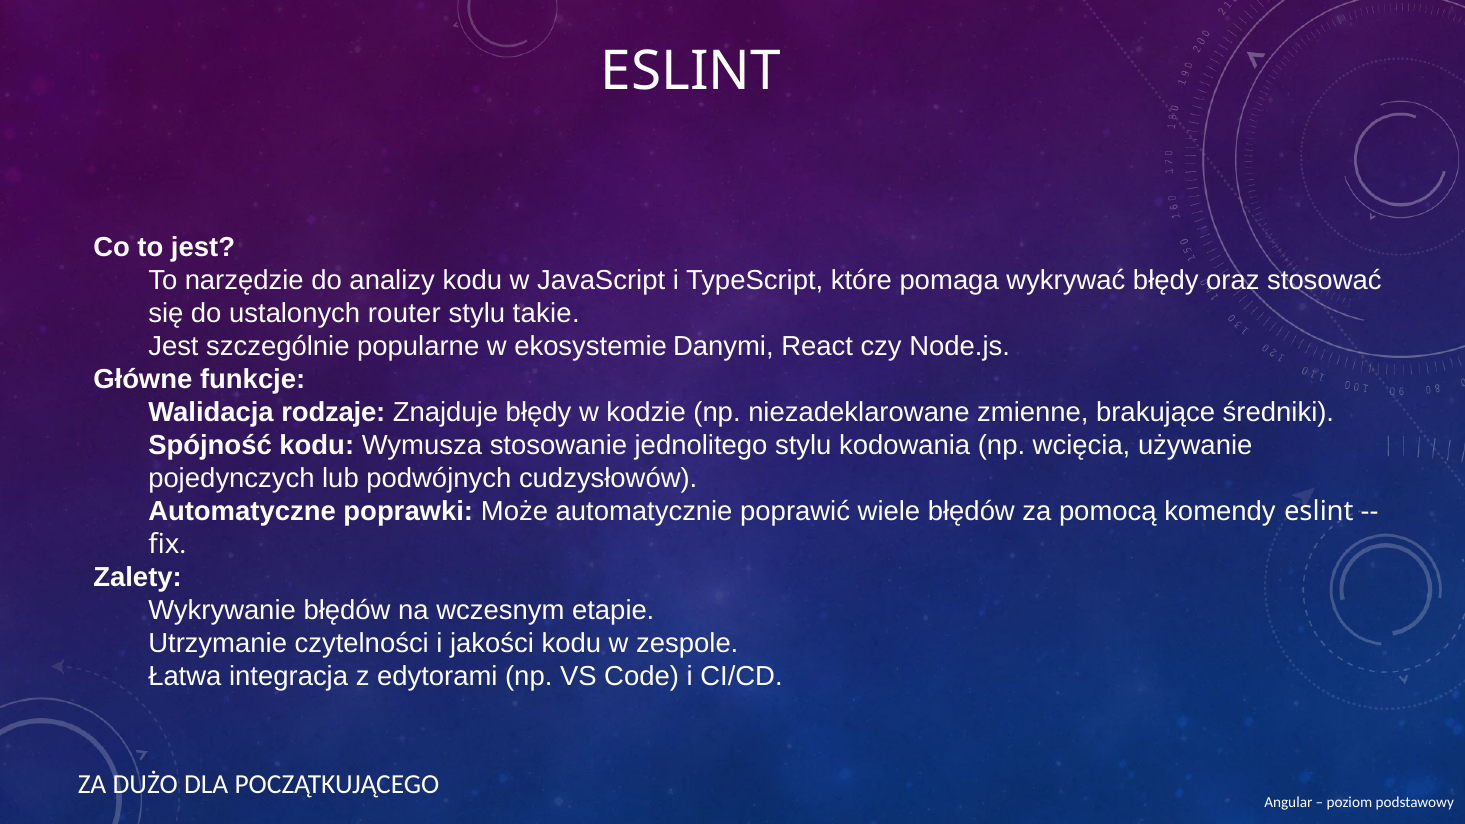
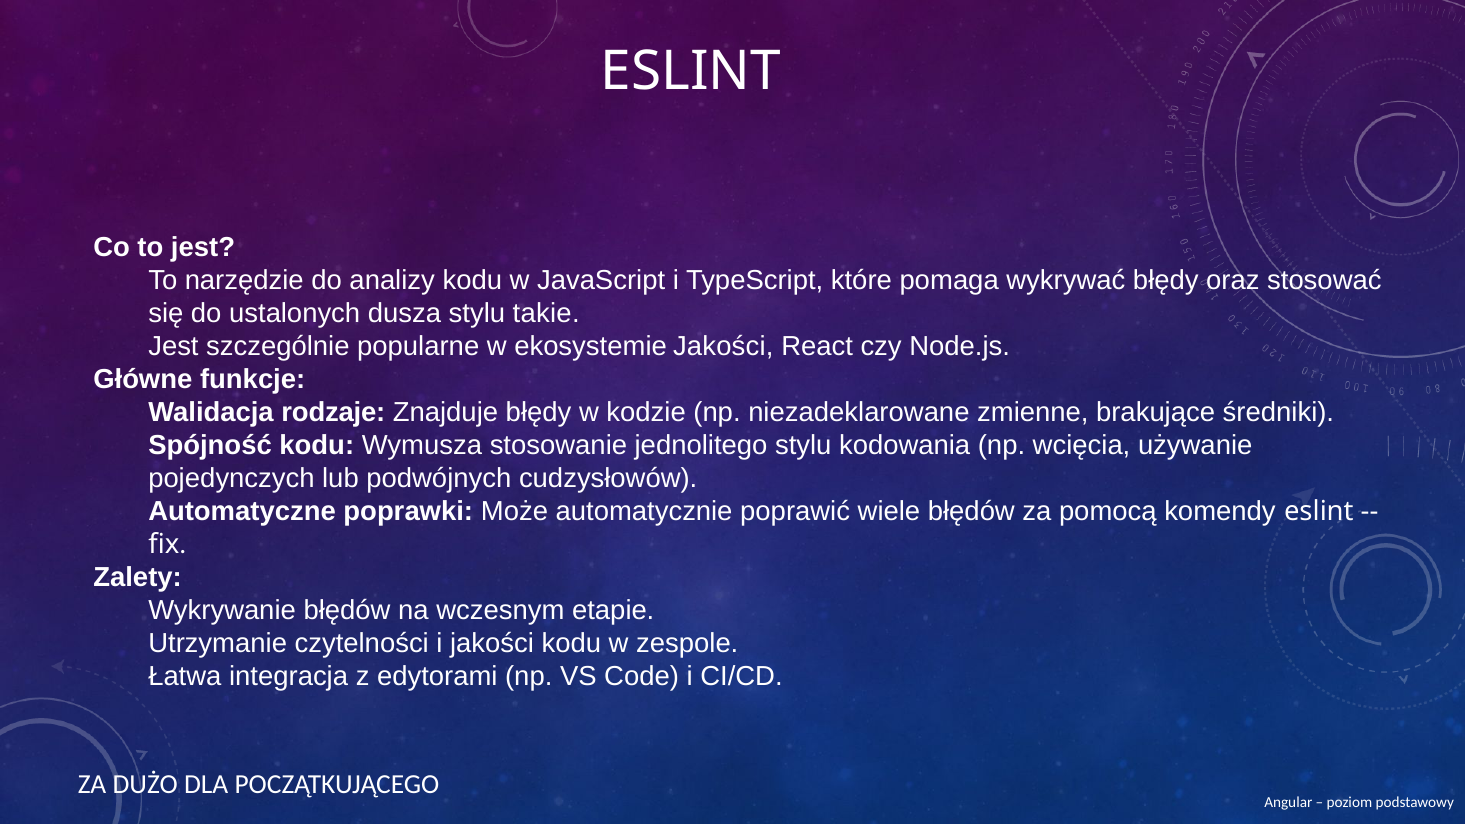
router: router -> dusza
ekosystemie Danymi: Danymi -> Jakości
